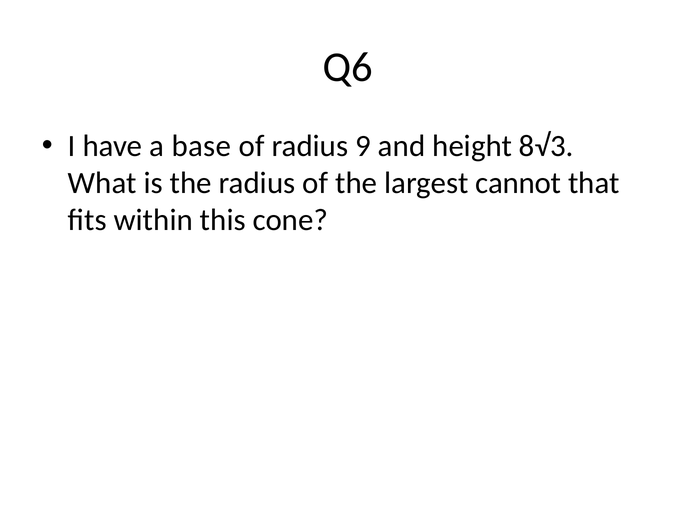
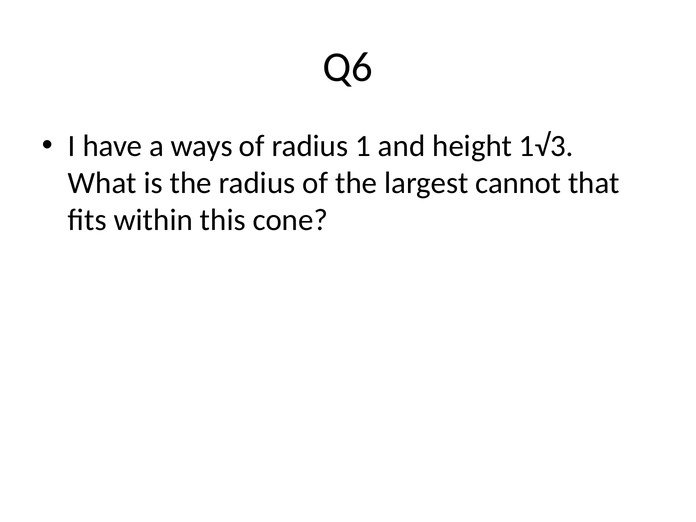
base: base -> ways
9: 9 -> 1
8√3: 8√3 -> 1√3
